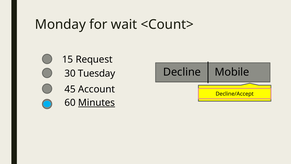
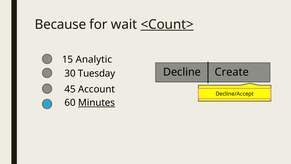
Monday: Monday -> Because
<Count> underline: none -> present
Request: Request -> Analytic
Mobile: Mobile -> Create
